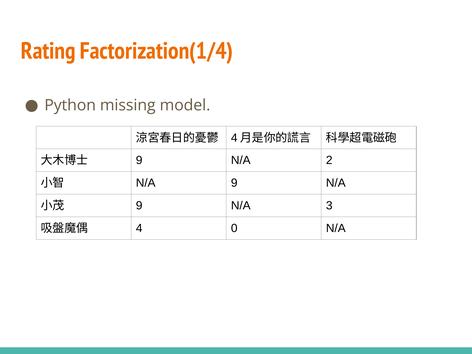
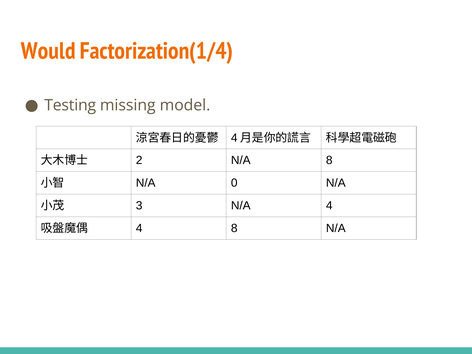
Rating: Rating -> Would
Python: Python -> Testing
9 at (139, 160): 9 -> 2
N/A 2: 2 -> 8
N/A 9: 9 -> 0
9 at (139, 206): 9 -> 3
N/A 3: 3 -> 4
4 0: 0 -> 8
